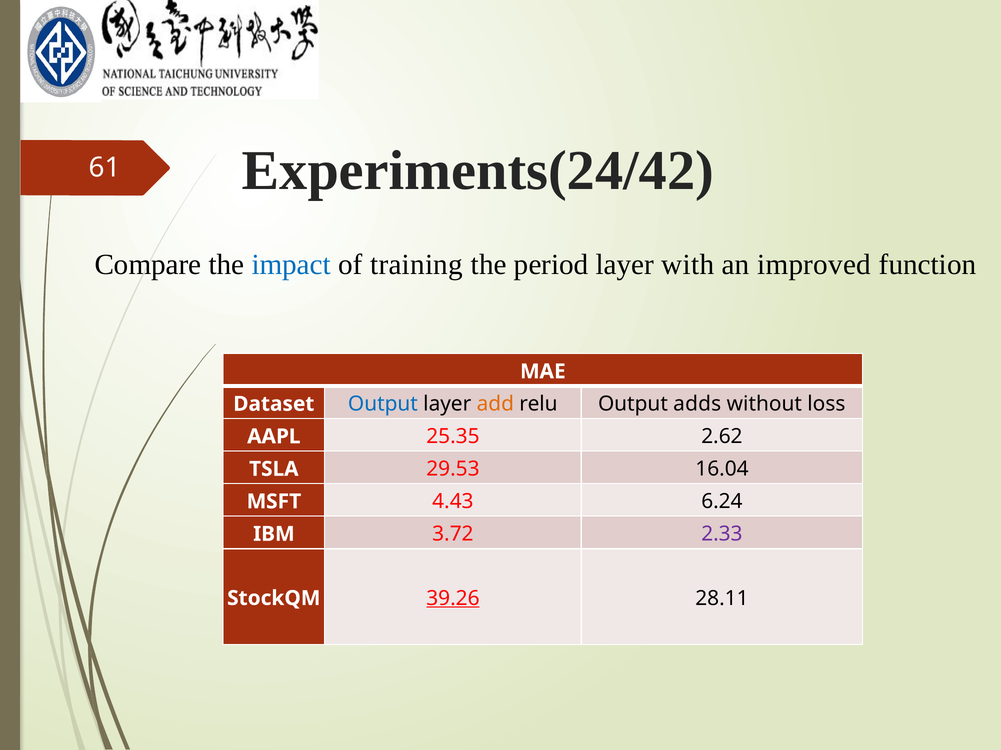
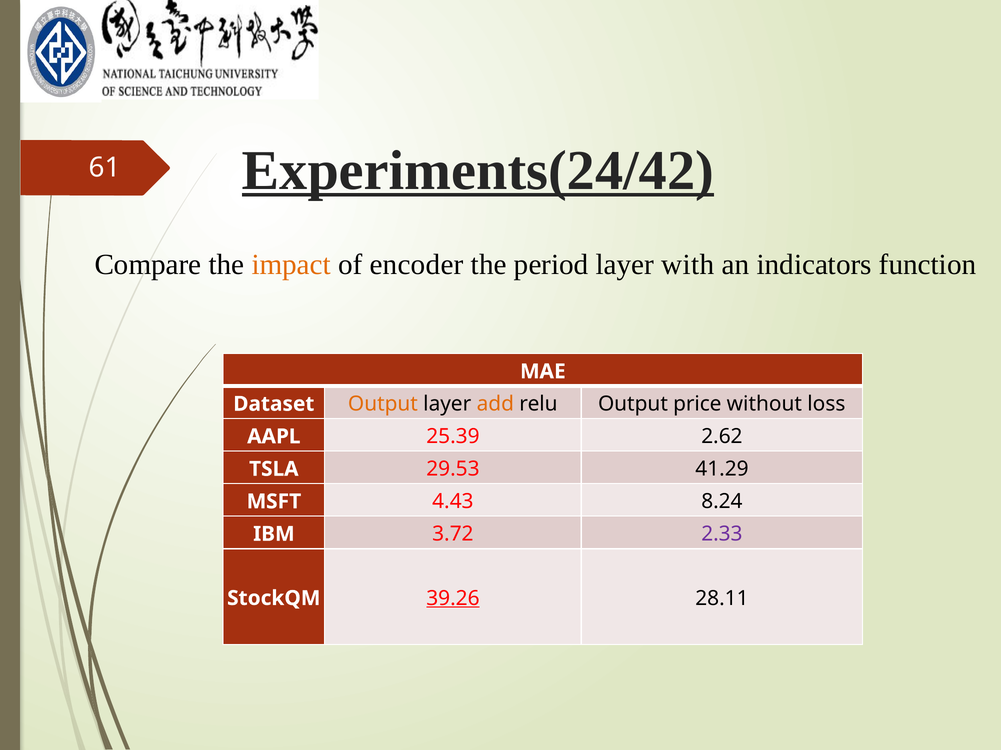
Experiments(24/42 underline: none -> present
impact colour: blue -> orange
training: training -> encoder
improved: improved -> indicators
Output at (383, 404) colour: blue -> orange
adds: adds -> price
25.35: 25.35 -> 25.39
16.04: 16.04 -> 41.29
6.24: 6.24 -> 8.24
